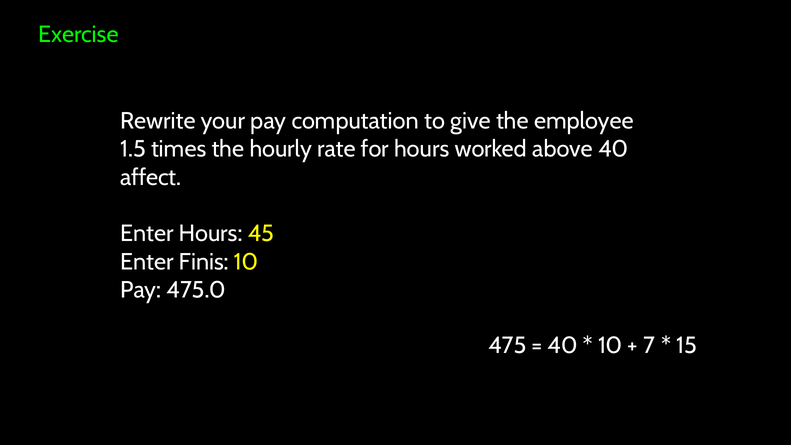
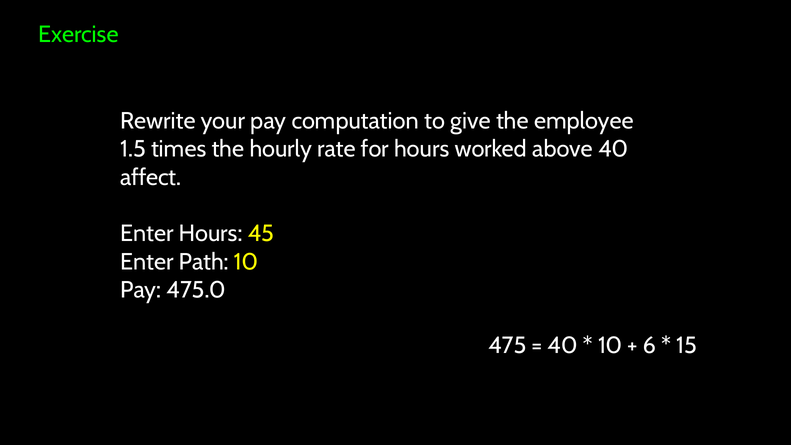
Finis: Finis -> Path
7: 7 -> 6
